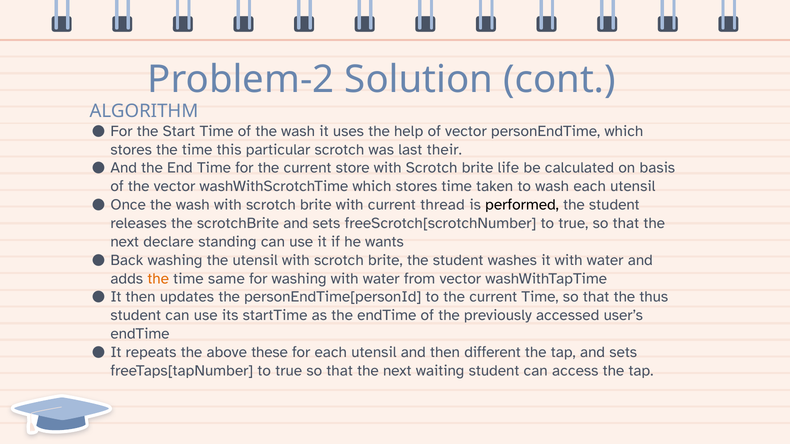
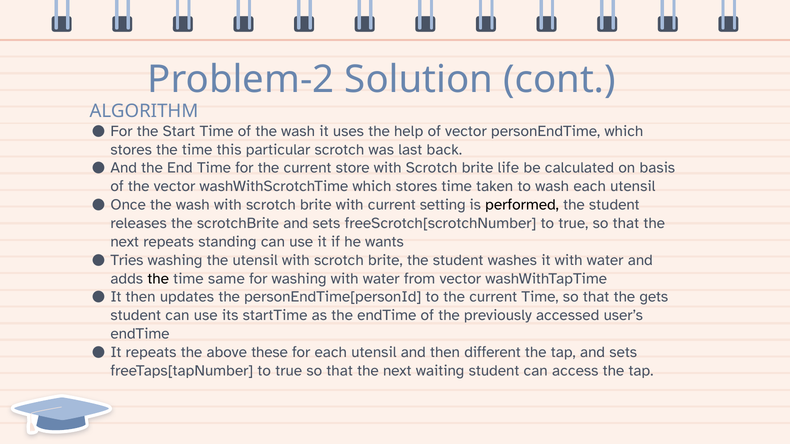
their: their -> back
thread: thread -> setting
next declare: declare -> repeats
Back: Back -> Tries
the at (158, 279) colour: orange -> black
thus: thus -> gets
